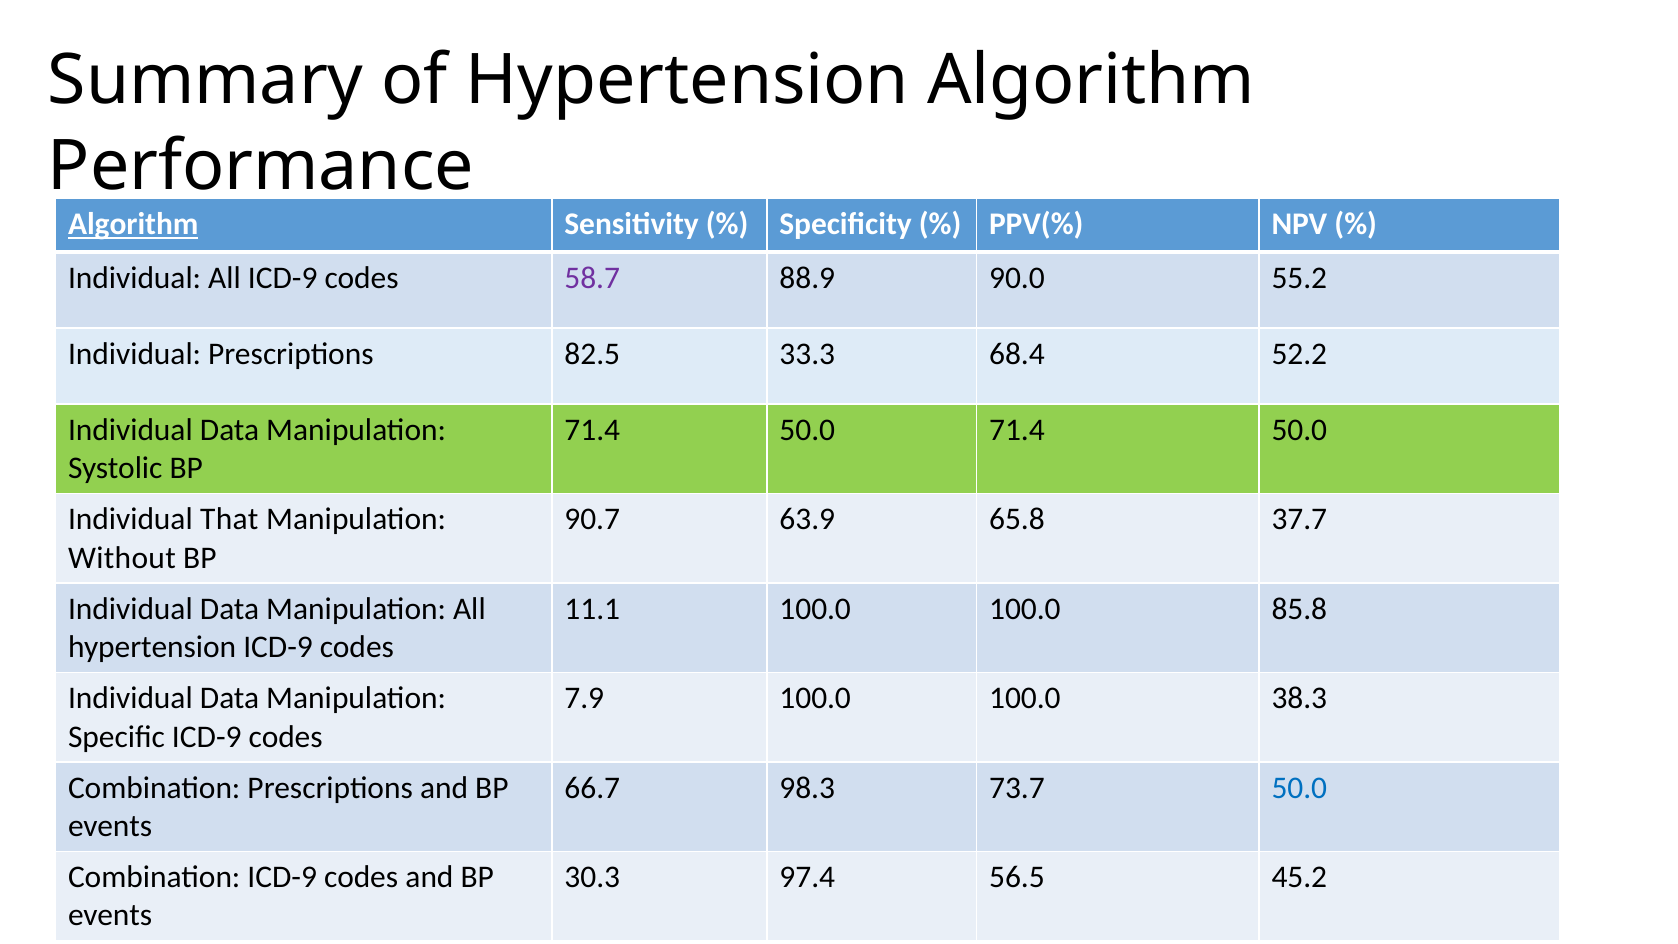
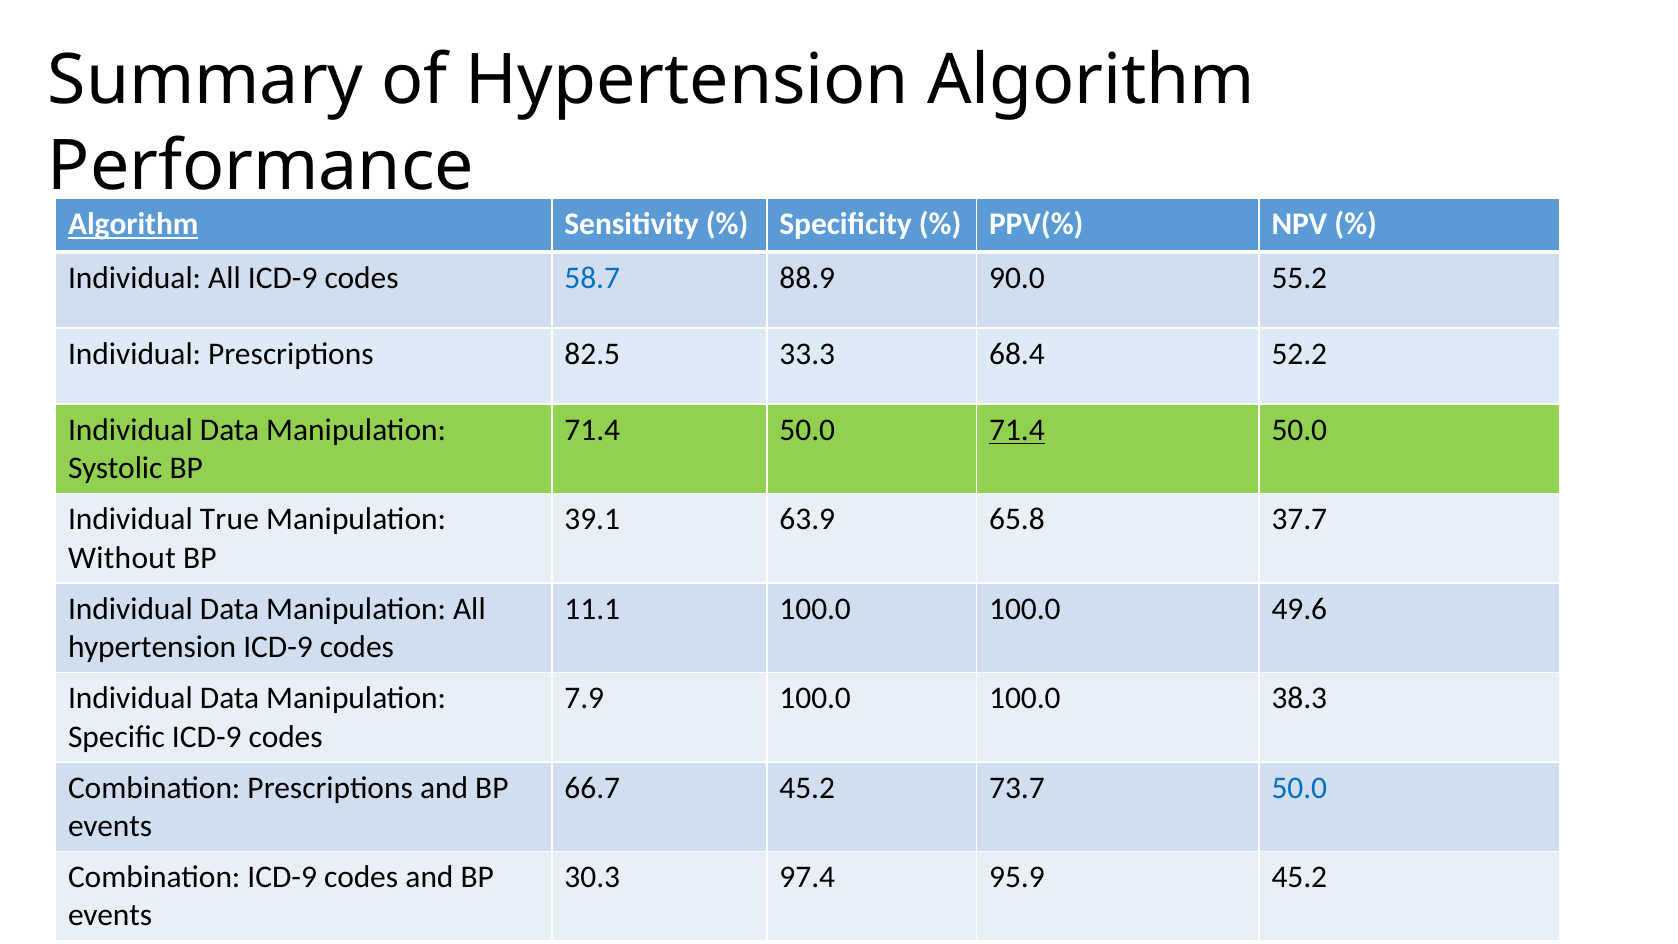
58.7 colour: purple -> blue
71.4 at (1017, 430) underline: none -> present
That: That -> True
90.7: 90.7 -> 39.1
85.8: 85.8 -> 49.6
66.7 98.3: 98.3 -> 45.2
56.5: 56.5 -> 95.9
